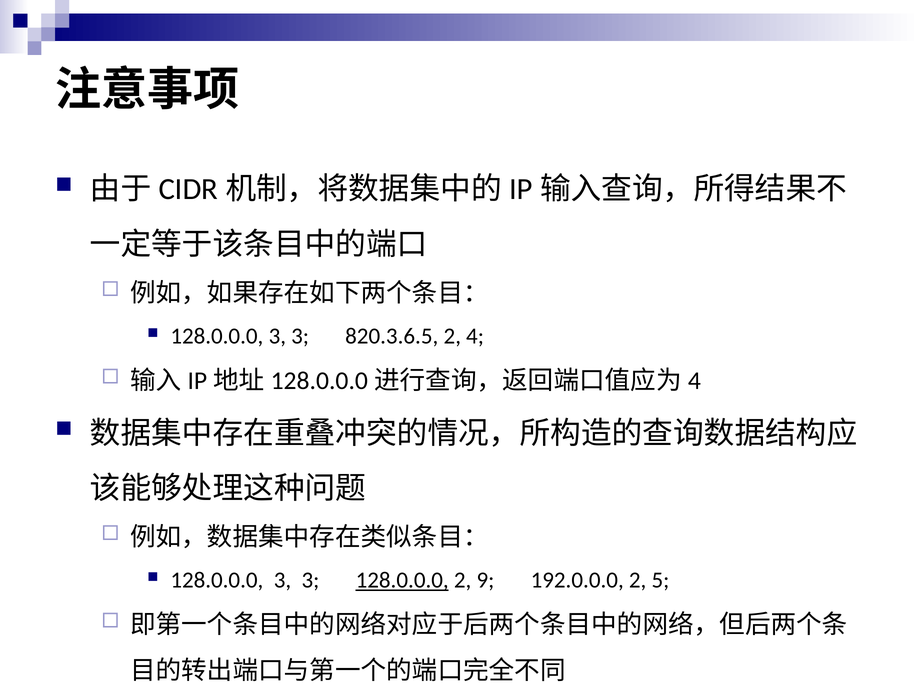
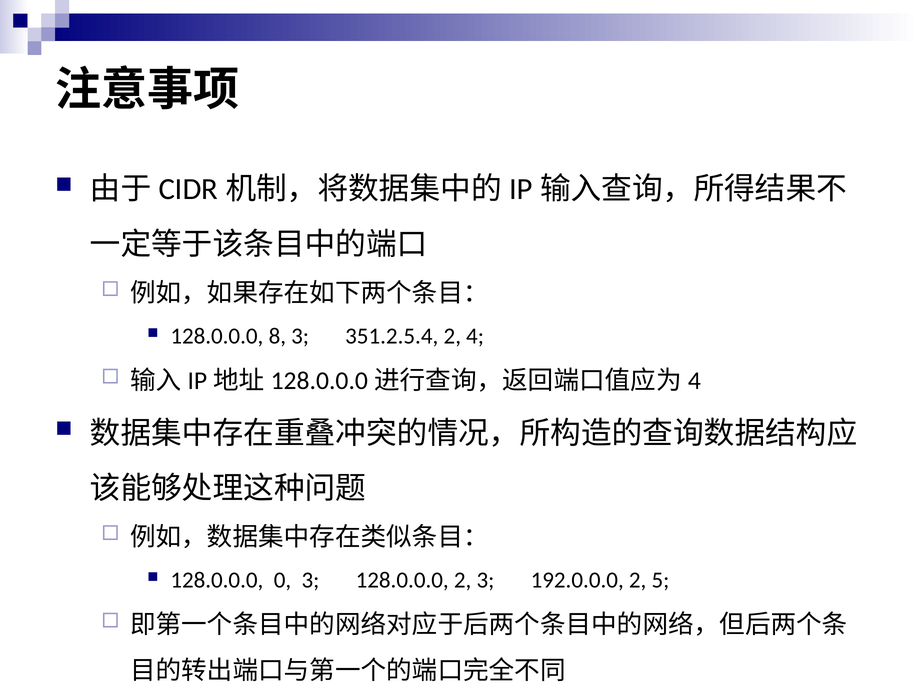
3 at (277, 336): 3 -> 8
820.3.6.5: 820.3.6.5 -> 351.2.5.4
3 at (283, 580): 3 -> 0
128.0.0.0 at (402, 580) underline: present -> none
2 9: 9 -> 3
